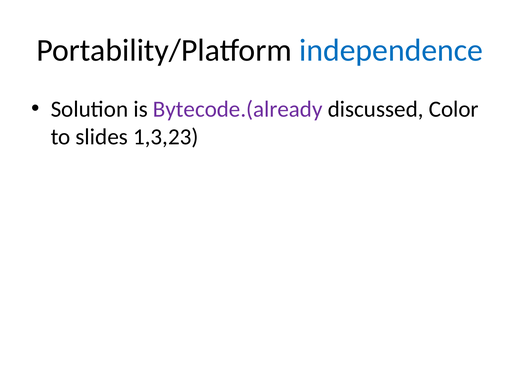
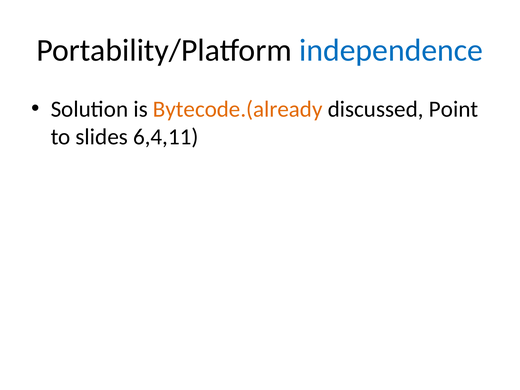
Bytecode.(already colour: purple -> orange
Color: Color -> Point
1,3,23: 1,3,23 -> 6,4,11
